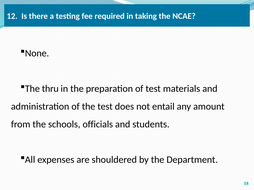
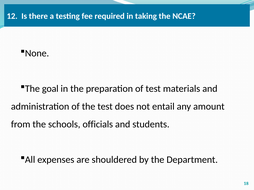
thru: thru -> goal
